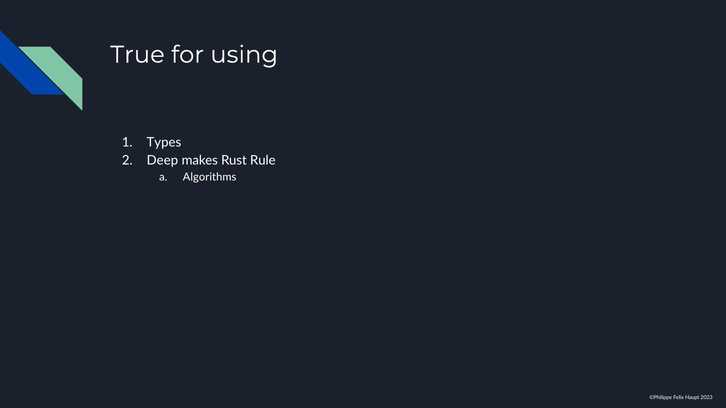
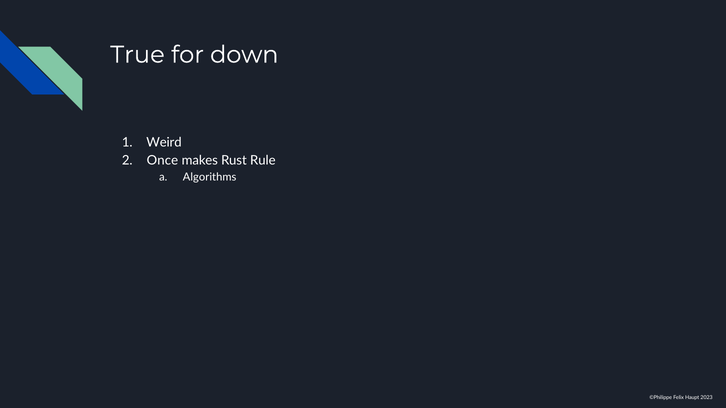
using: using -> down
Types: Types -> Weird
Deep: Deep -> Once
